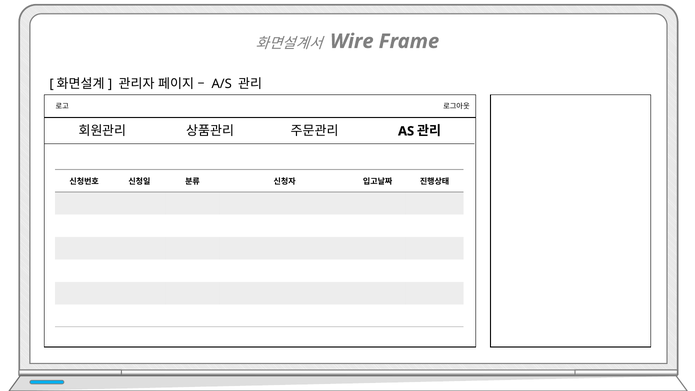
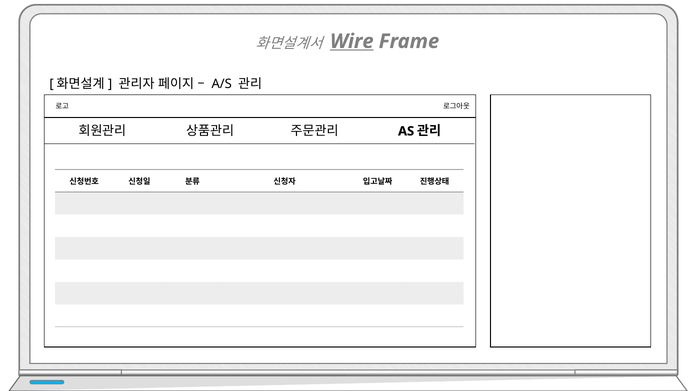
Wire underline: none -> present
